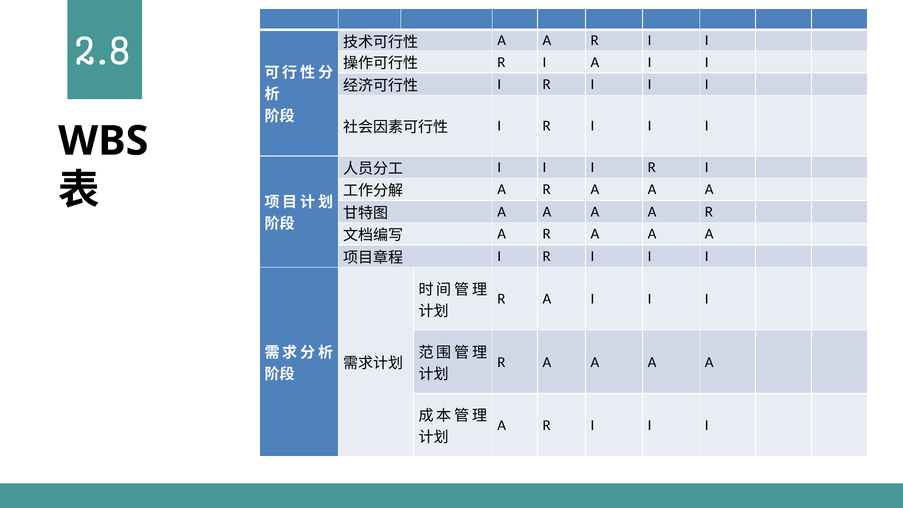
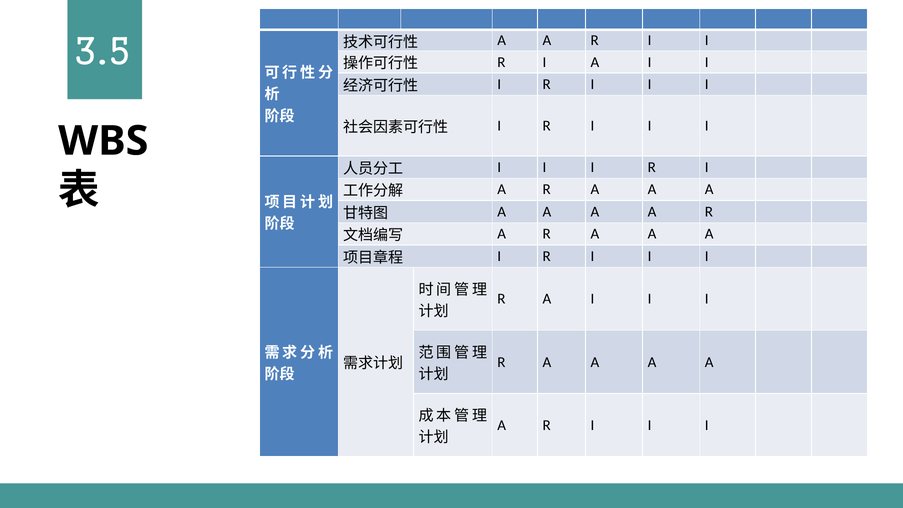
2.8: 2.8 -> 3.5
